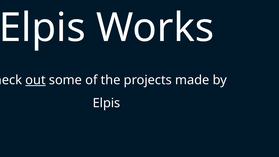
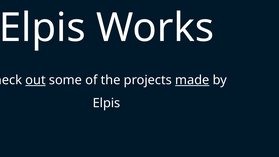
made underline: none -> present
